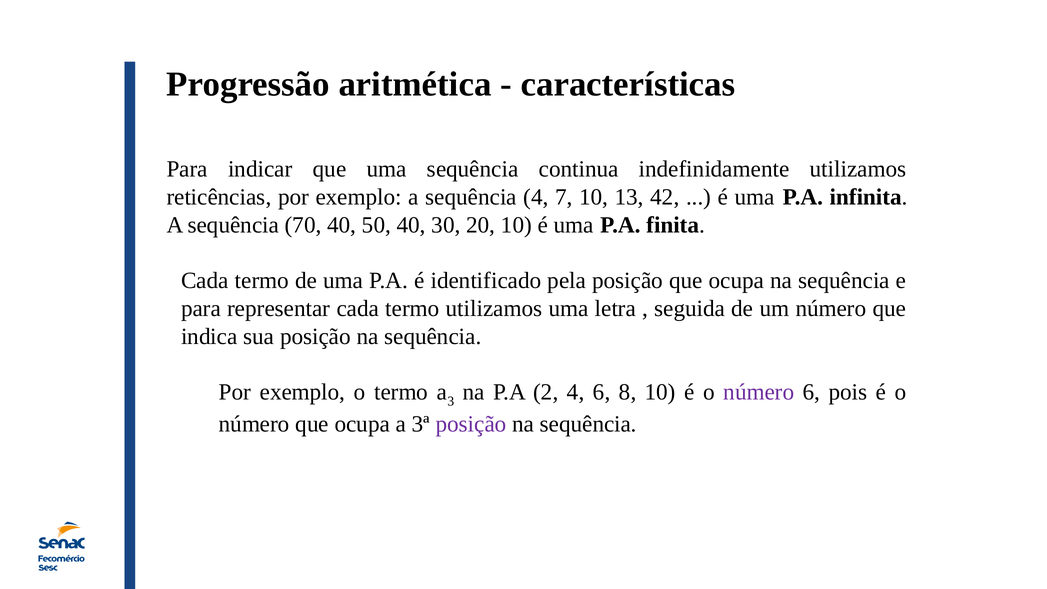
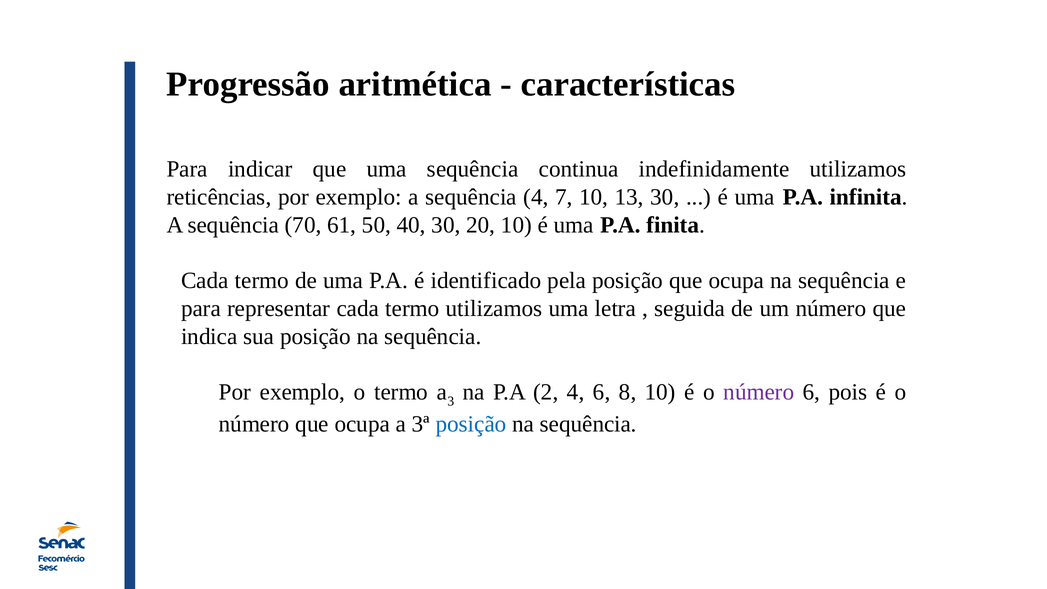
13 42: 42 -> 30
70 40: 40 -> 61
posição at (471, 424) colour: purple -> blue
